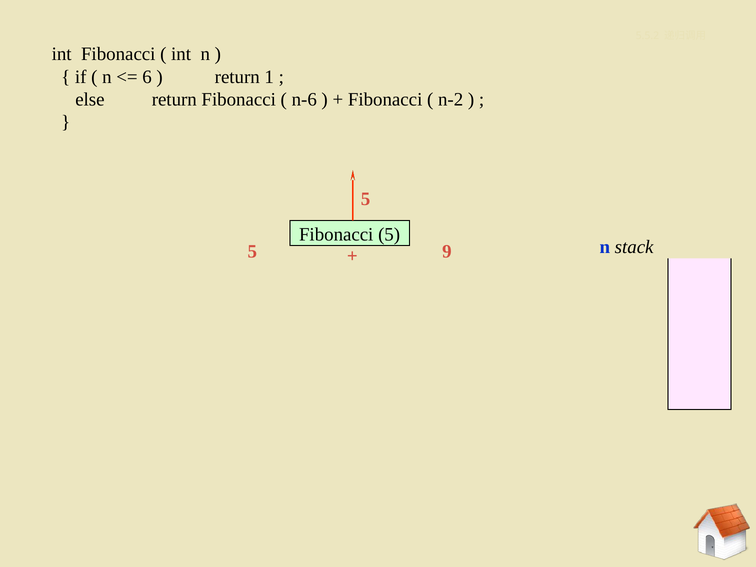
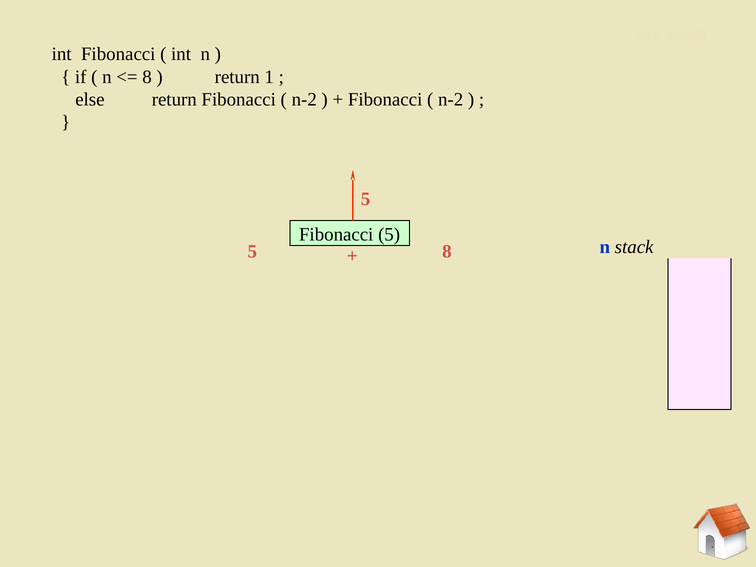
6 at (147, 77): 6 -> 8
n-6 at (304, 100): n-6 -> n-2
5 9: 9 -> 8
